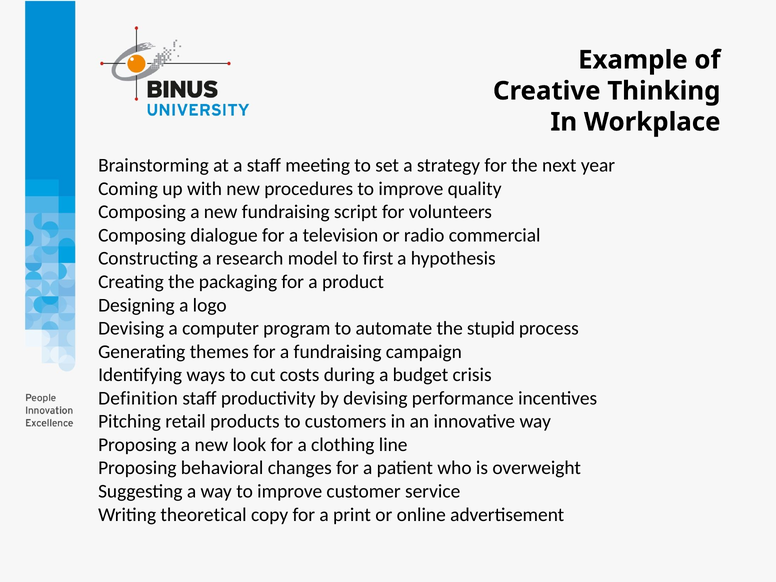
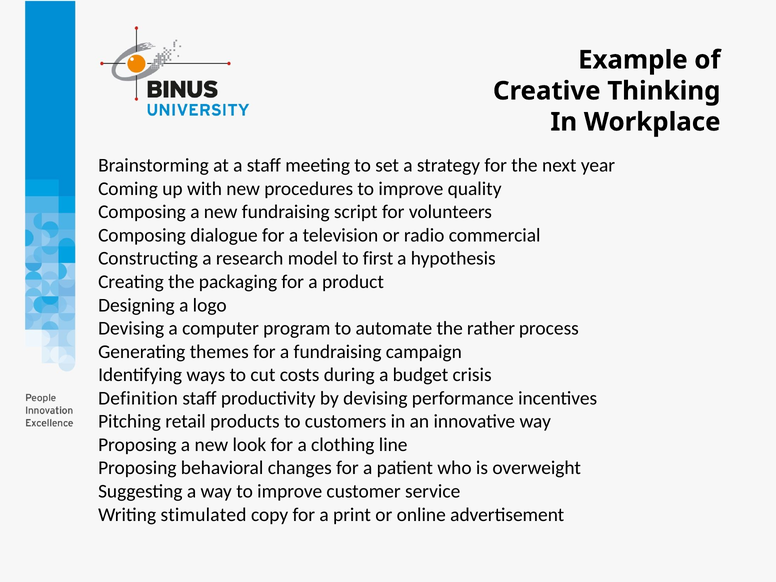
stupid: stupid -> rather
theoretical: theoretical -> stimulated
